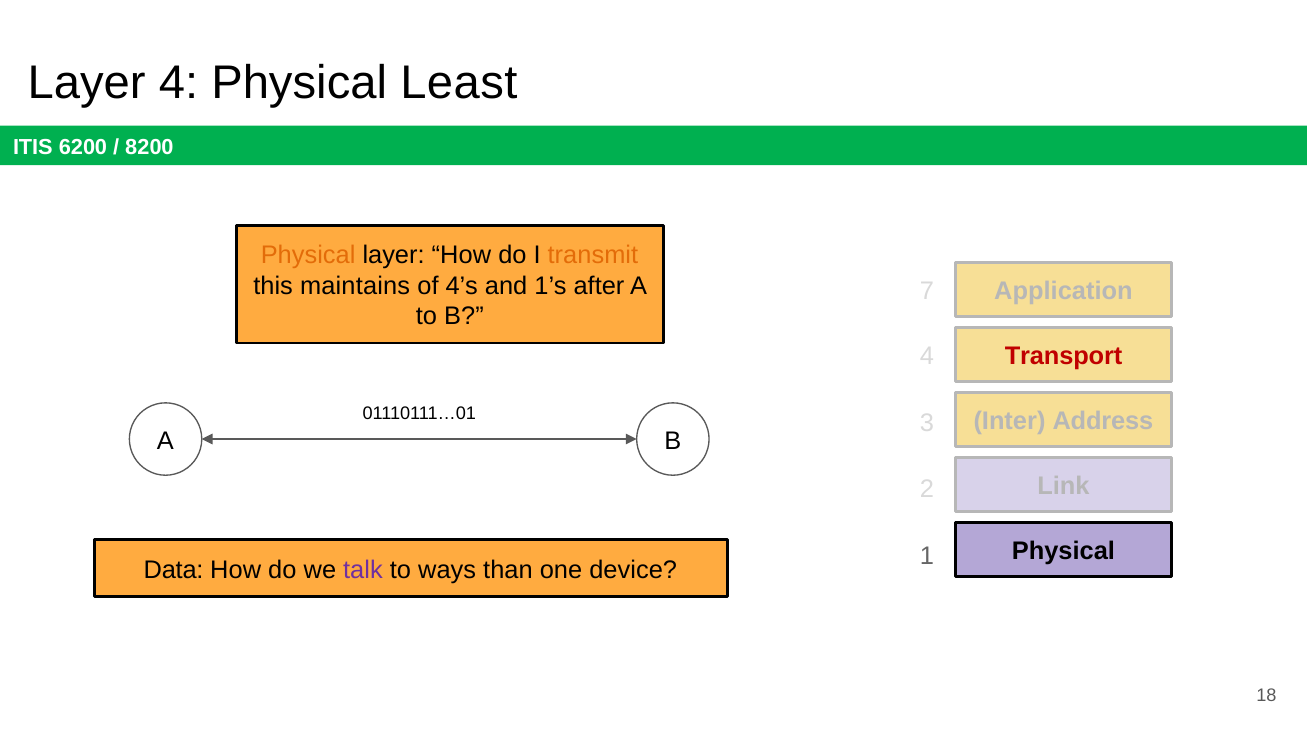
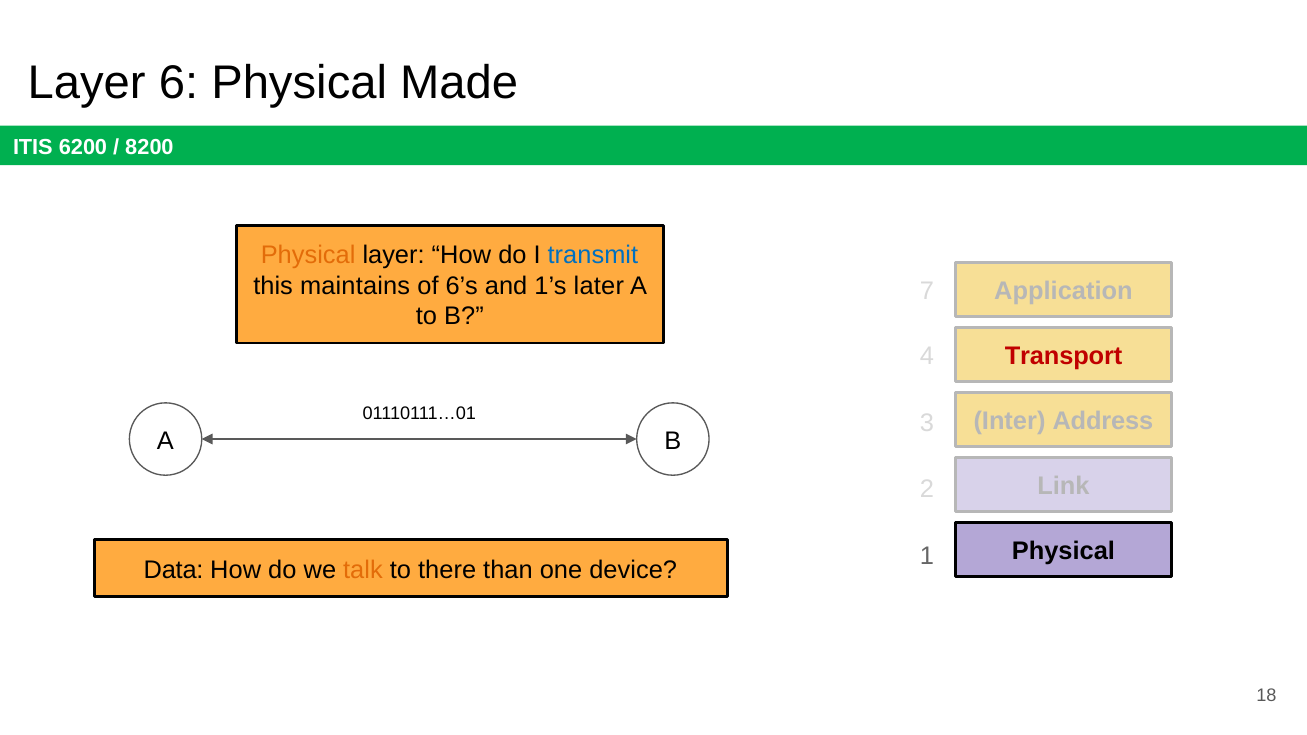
Layer 4: 4 -> 6
Least: Least -> Made
transmit colour: orange -> blue
4’s: 4’s -> 6’s
after: after -> later
talk colour: purple -> orange
ways: ways -> there
